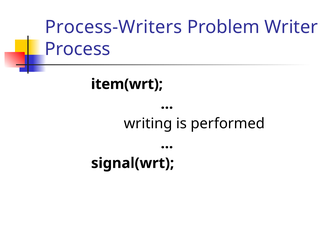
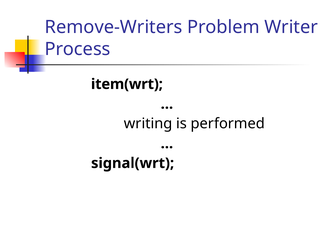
Process-Writers: Process-Writers -> Remove-Writers
